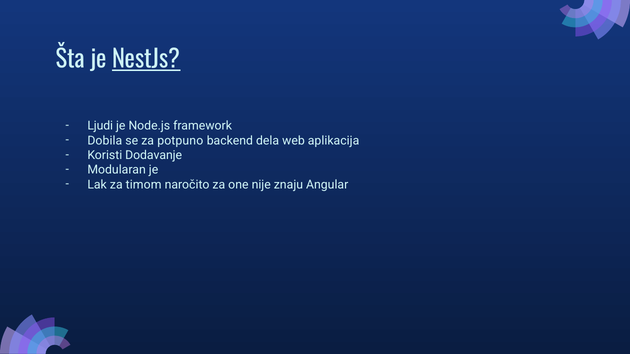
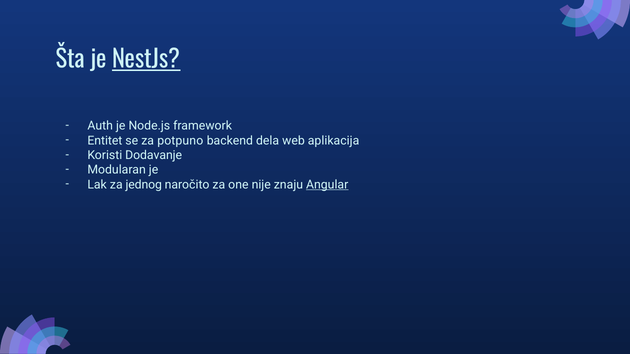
Ljudi: Ljudi -> Auth
Dobila: Dobila -> Entitet
timom: timom -> jednog
Angular underline: none -> present
